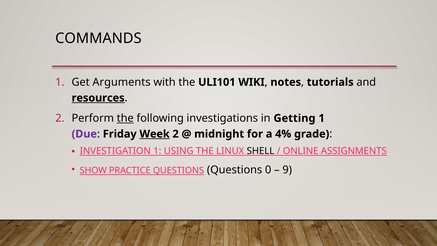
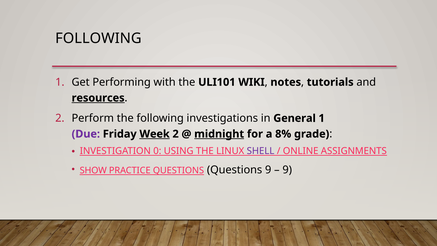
COMMANDS at (98, 38): COMMANDS -> FOLLOWING
Arguments: Arguments -> Performing
the at (125, 118) underline: present -> none
Getting: Getting -> General
midnight underline: none -> present
4%: 4% -> 8%
INVESTIGATION 1: 1 -> 0
SHELL colour: black -> purple
Questions 0: 0 -> 9
